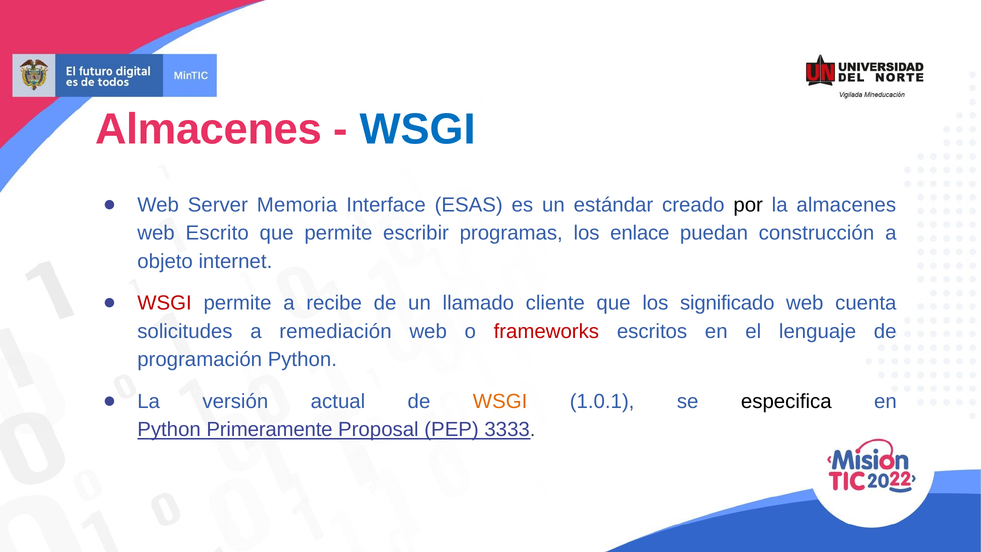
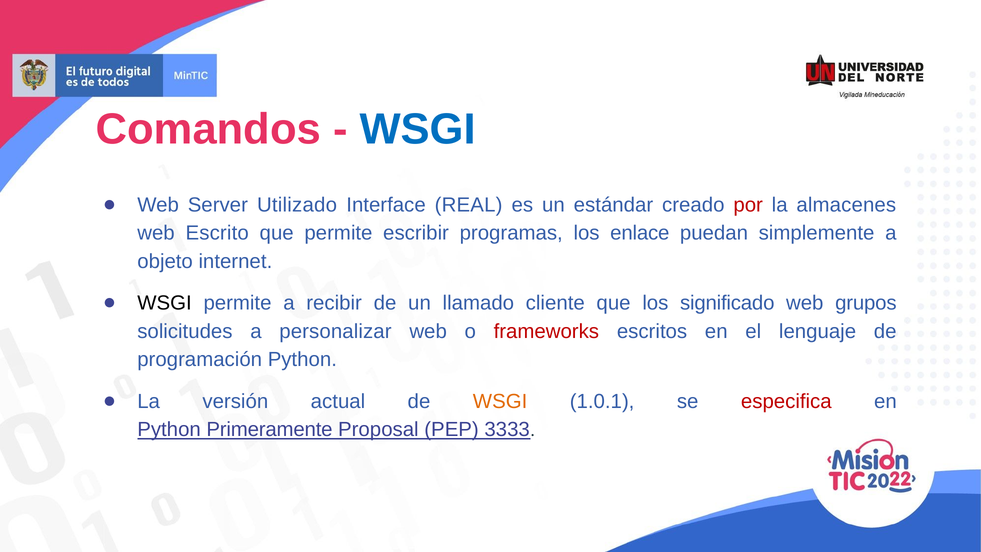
Almacenes at (208, 129): Almacenes -> Comandos
Memoria: Memoria -> Utilizado
ESAS: ESAS -> REAL
por colour: black -> red
construcción: construcción -> simplemente
WSGI at (165, 303) colour: red -> black
recibe: recibe -> recibir
cuenta: cuenta -> grupos
remediación: remediación -> personalizar
especifica colour: black -> red
